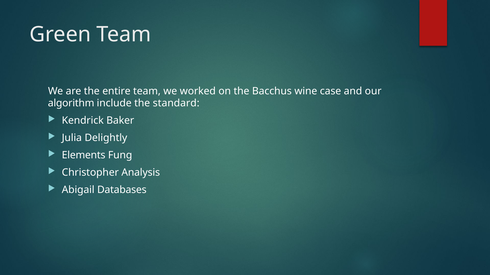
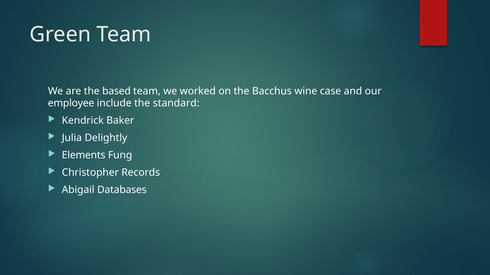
entire: entire -> based
algorithm: algorithm -> employee
Analysis: Analysis -> Records
